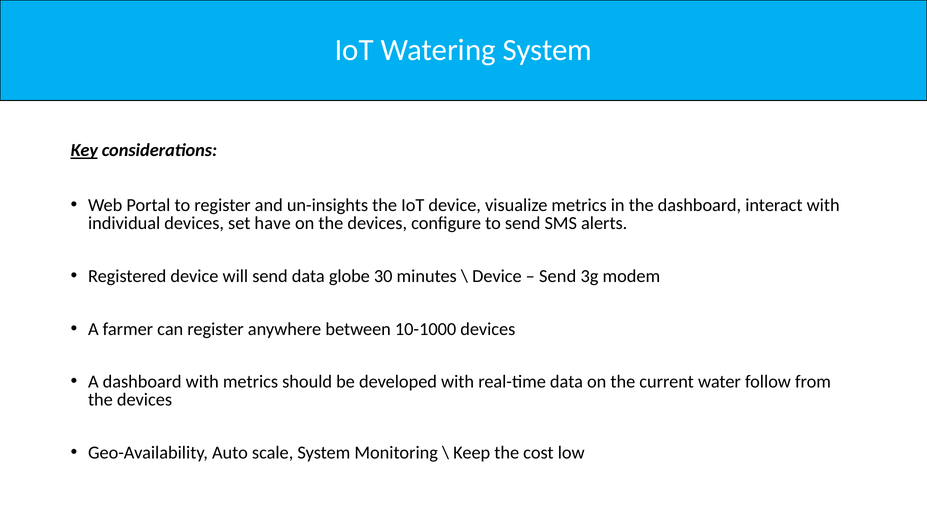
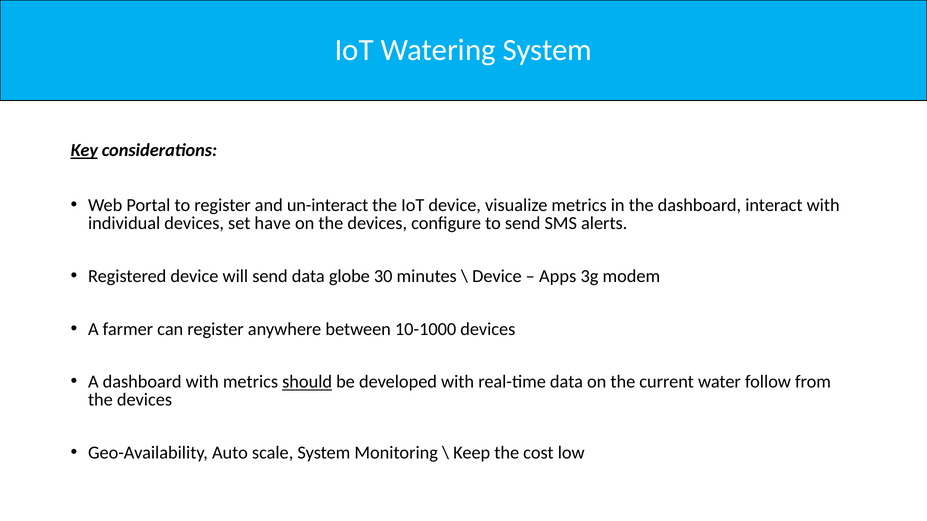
un-insights: un-insights -> un-interact
Send at (558, 276): Send -> Apps
should underline: none -> present
